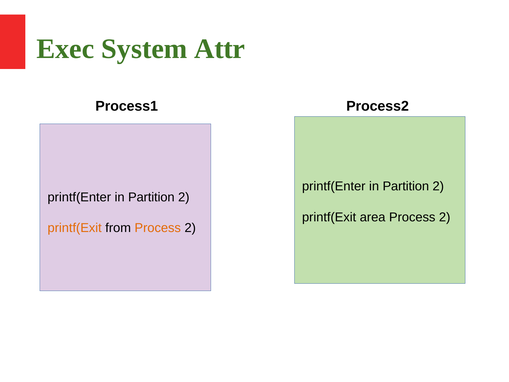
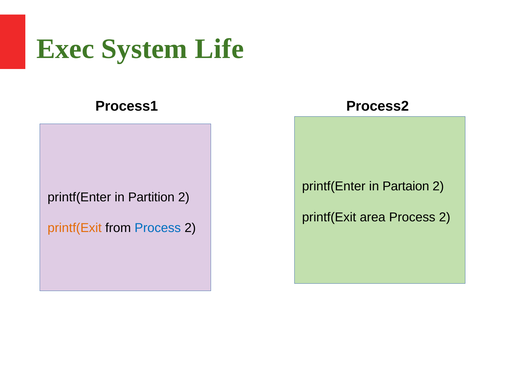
Attr: Attr -> Life
Partition at (406, 186): Partition -> Partaion
Process at (158, 228) colour: orange -> blue
